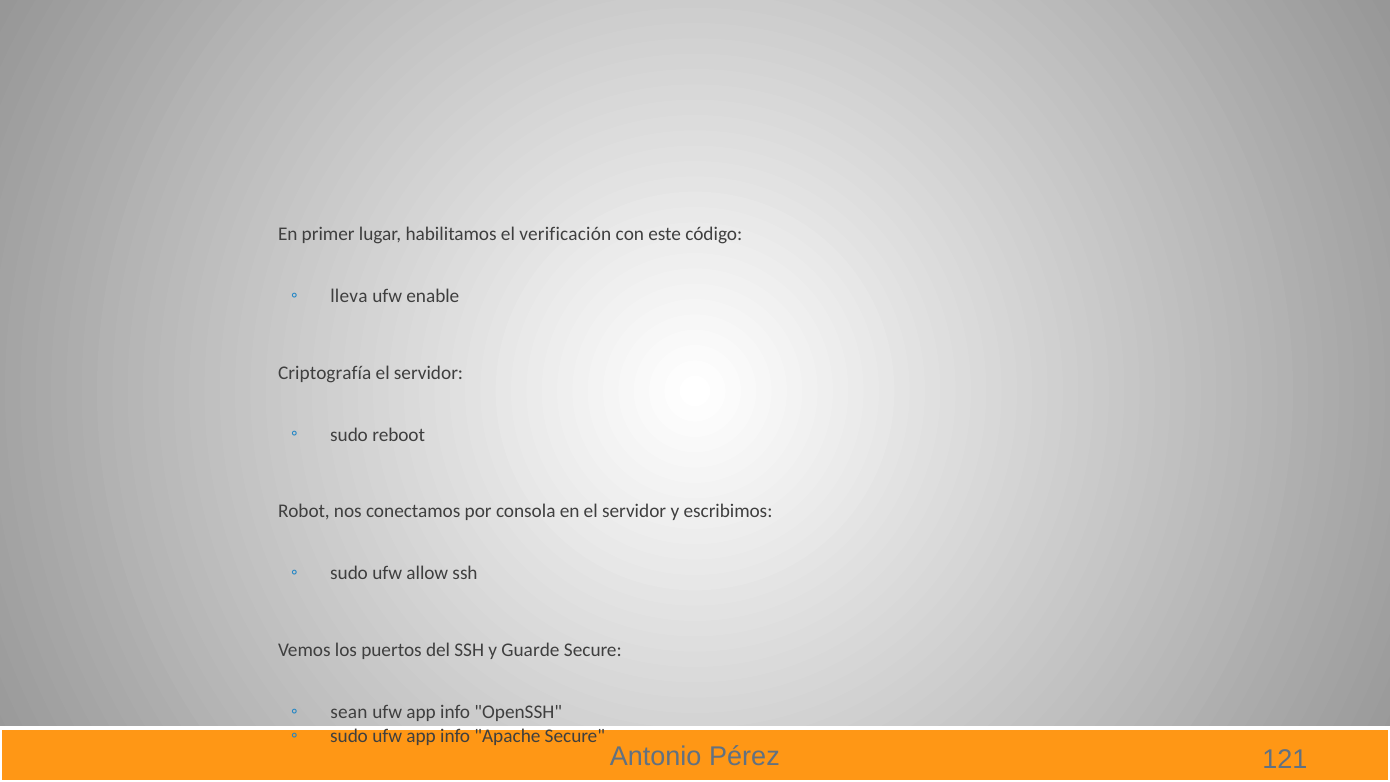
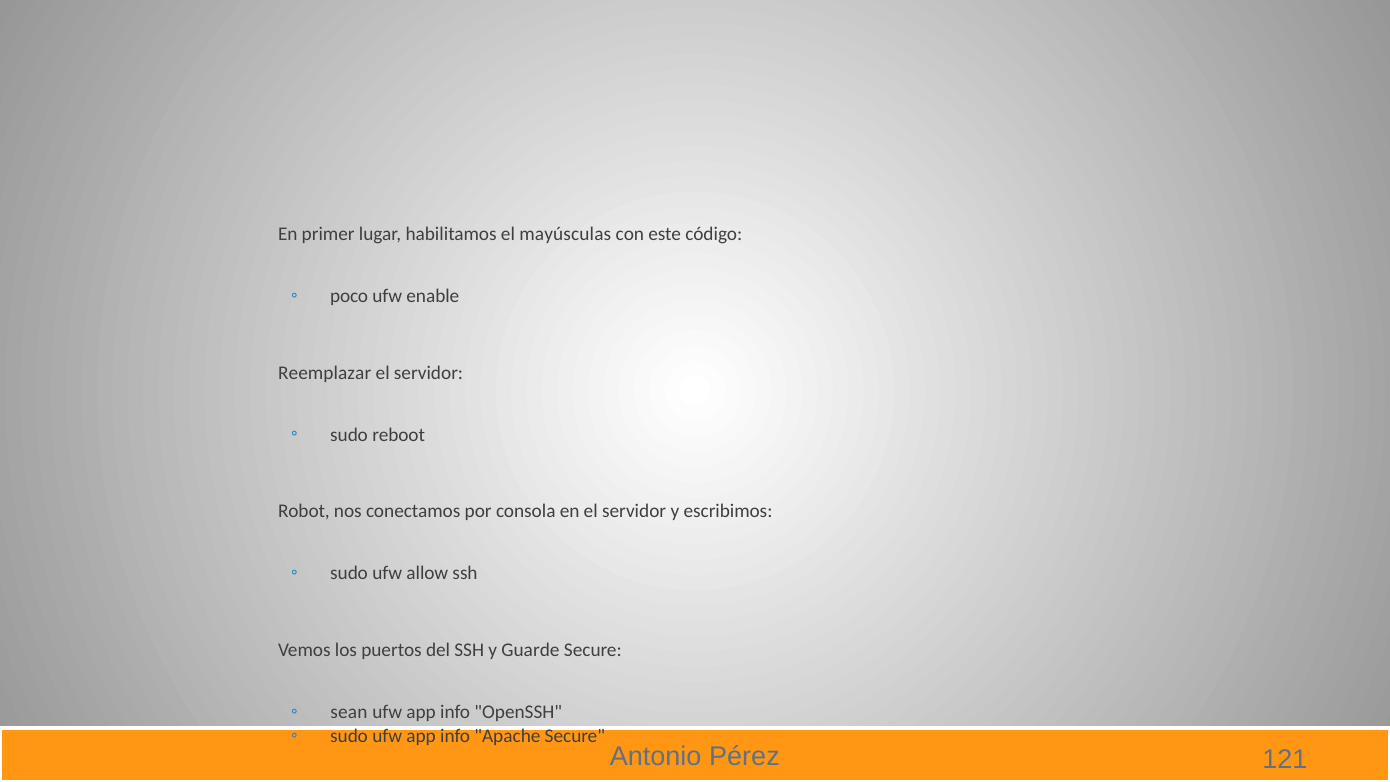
verificación: verificación -> mayúsculas
lleva: lleva -> poco
Criptografía: Criptografía -> Reemplazar
